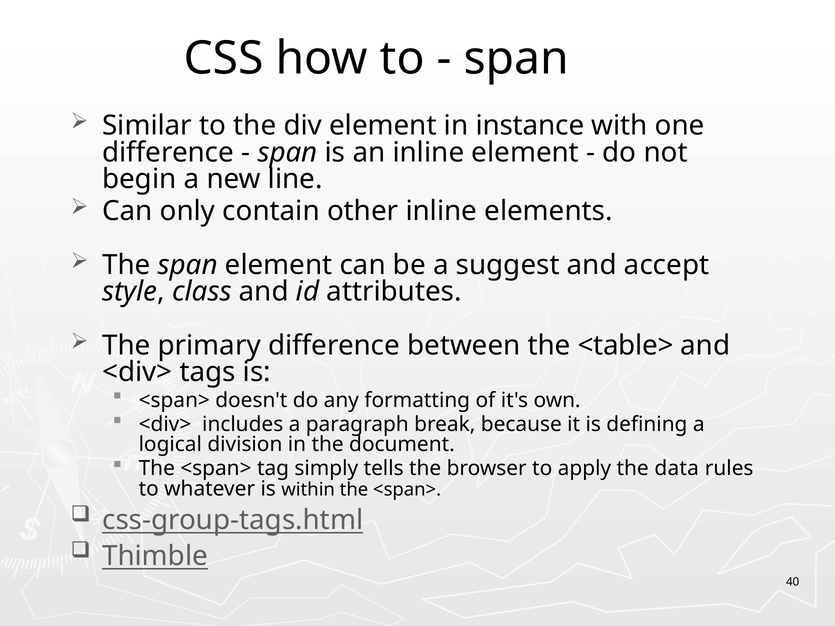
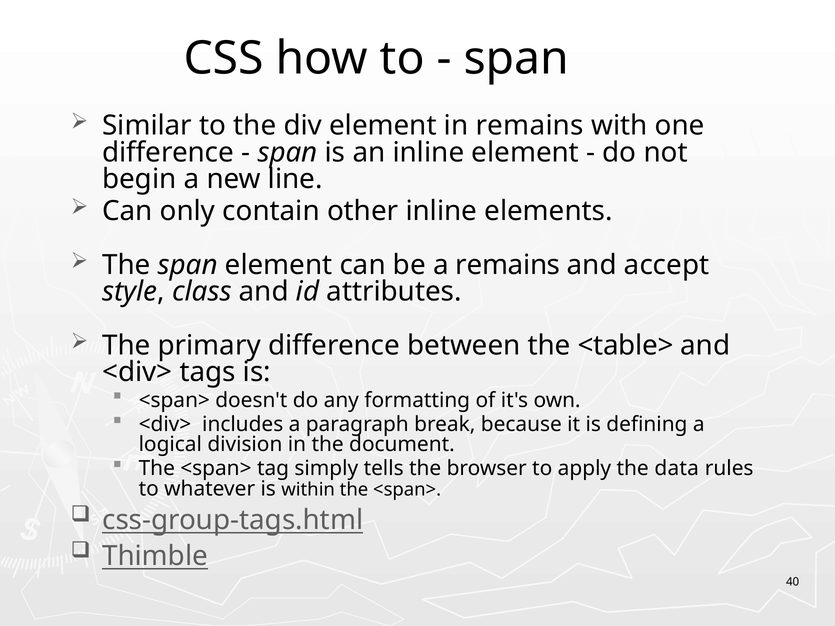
in instance: instance -> remains
a suggest: suggest -> remains
